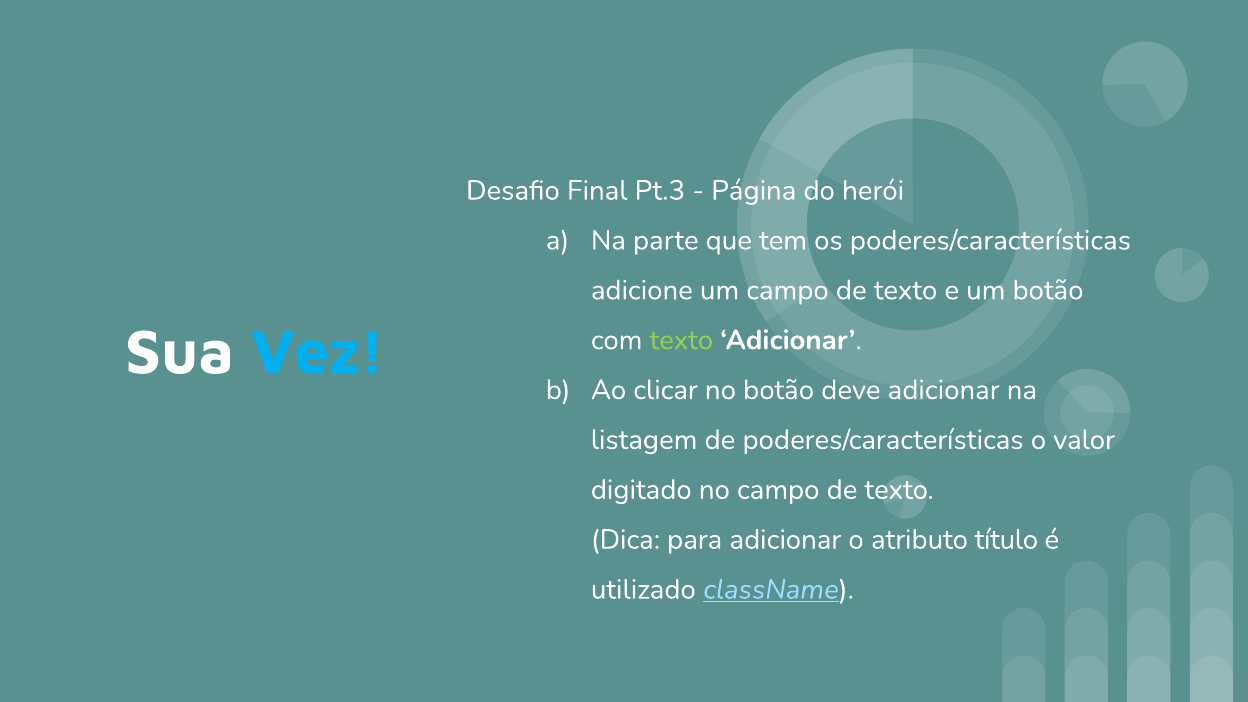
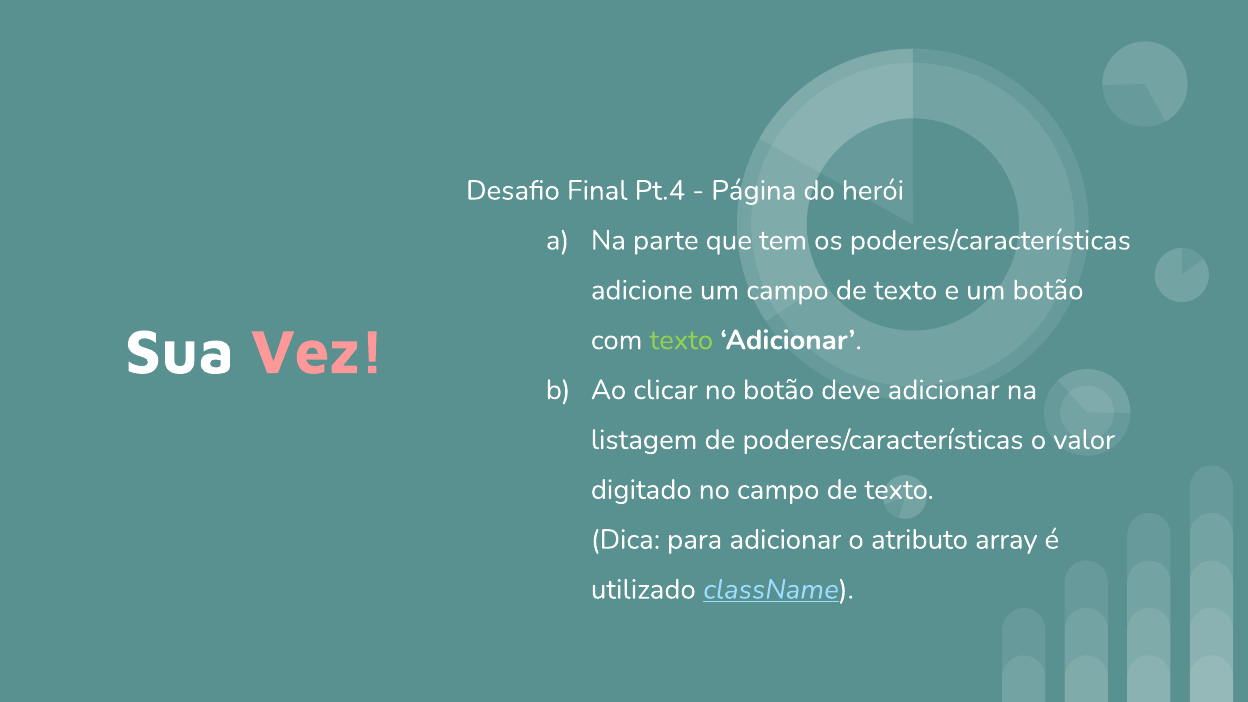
Pt.3: Pt.3 -> Pt.4
Vez colour: light blue -> pink
título: título -> array
